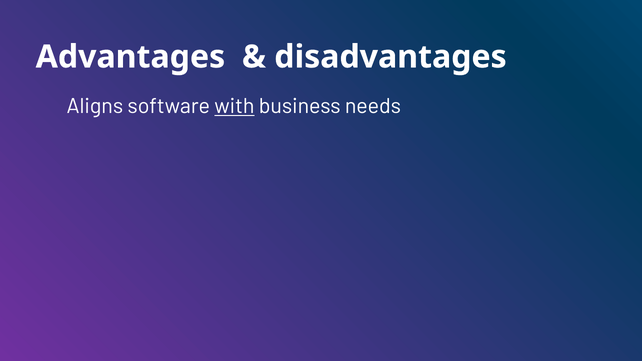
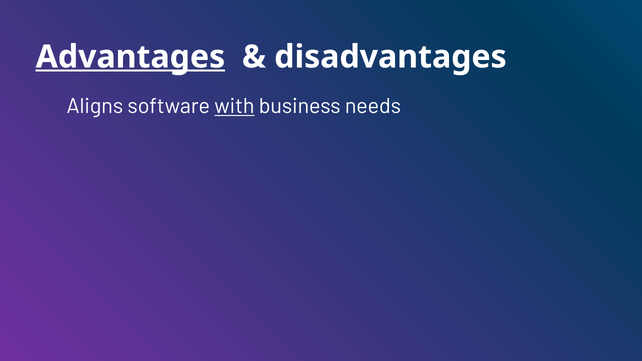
Advantages underline: none -> present
